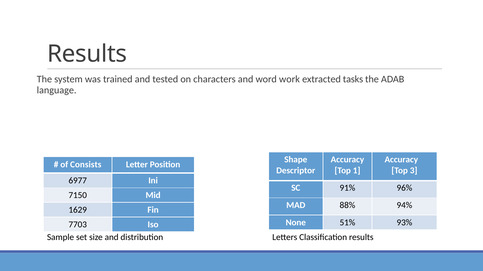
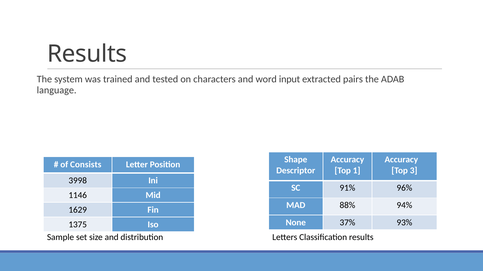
work: work -> input
tasks: tasks -> pairs
6977: 6977 -> 3998
7150: 7150 -> 1146
51%: 51% -> 37%
7703: 7703 -> 1375
